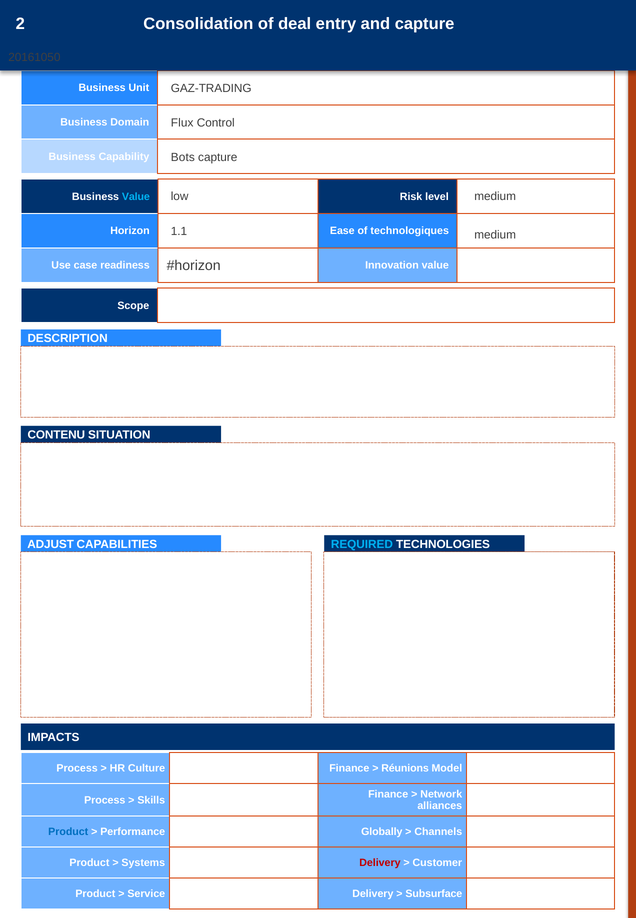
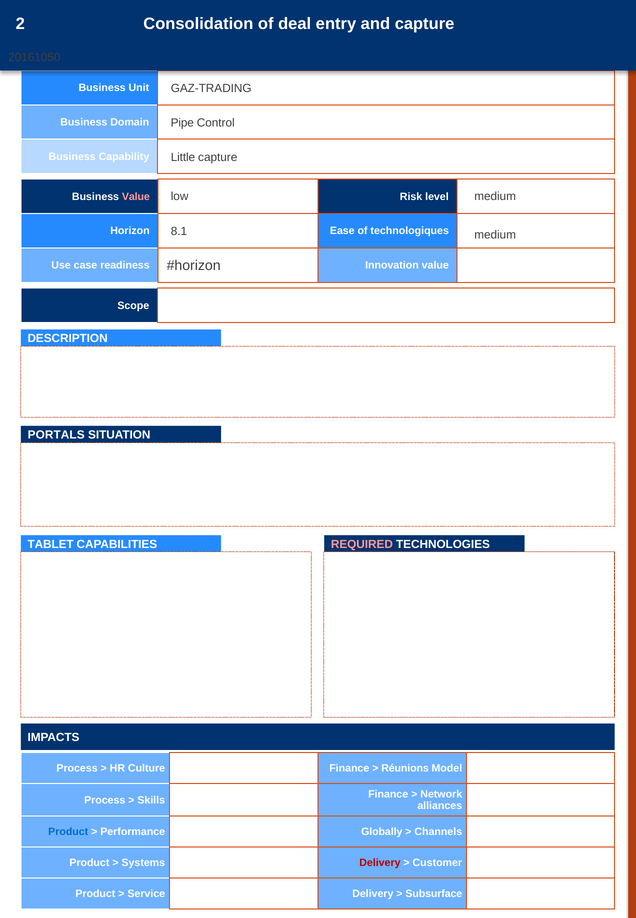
Flux: Flux -> Pipe
Bots: Bots -> Little
Value at (136, 197) colour: light blue -> pink
1.1: 1.1 -> 8.1
CONTENU: CONTENU -> PORTALS
ADJUST: ADJUST -> TABLET
REQUIRED colour: light blue -> pink
